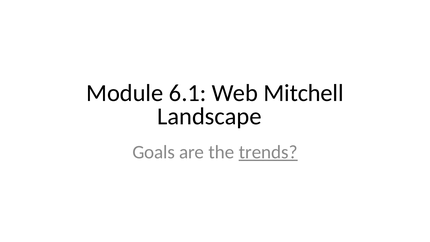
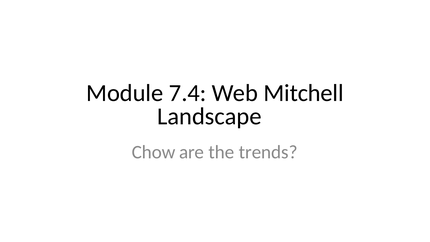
6.1: 6.1 -> 7.4
Goals: Goals -> Chow
trends underline: present -> none
